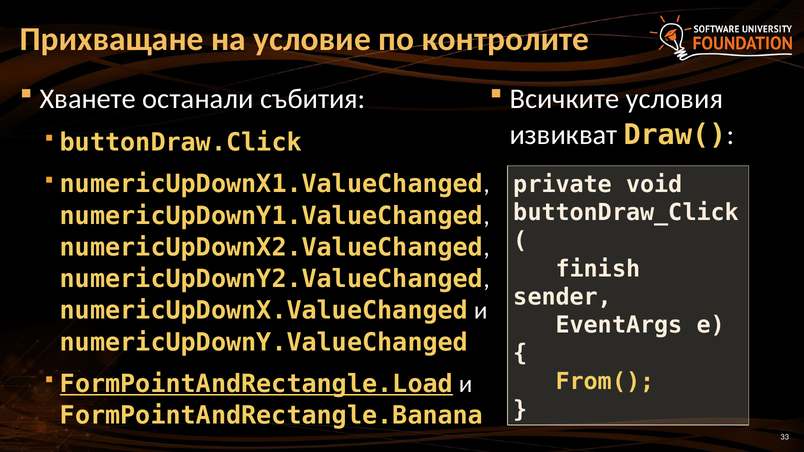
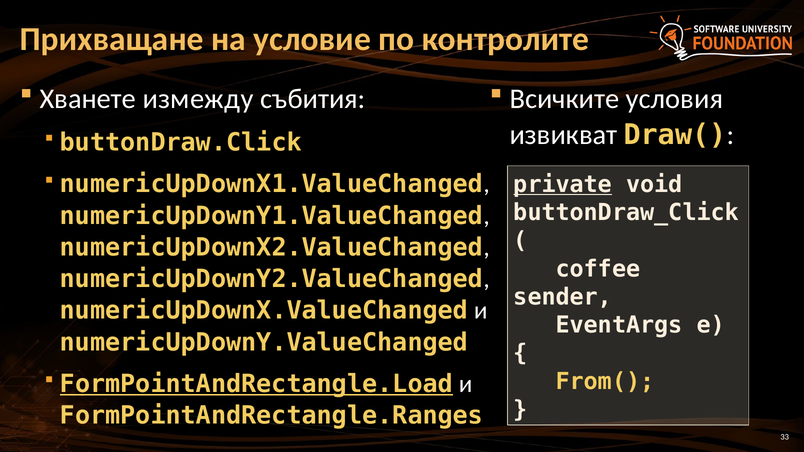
останали: останали -> измежду
private underline: none -> present
finish: finish -> coffee
FormPointAndRectangle.Banana: FormPointAndRectangle.Banana -> FormPointAndRectangle.Ranges
